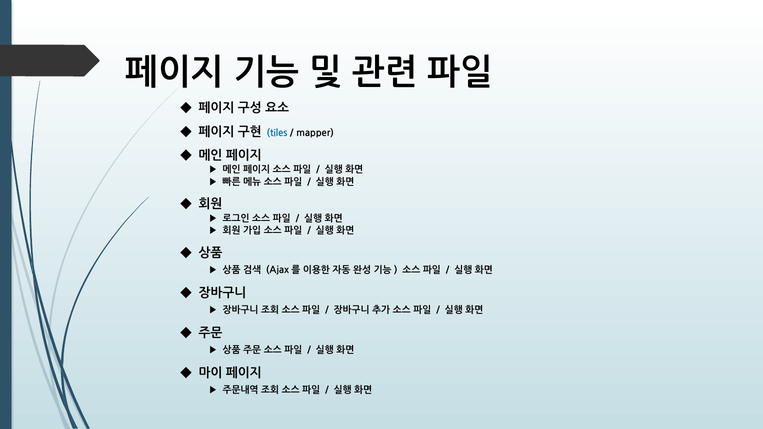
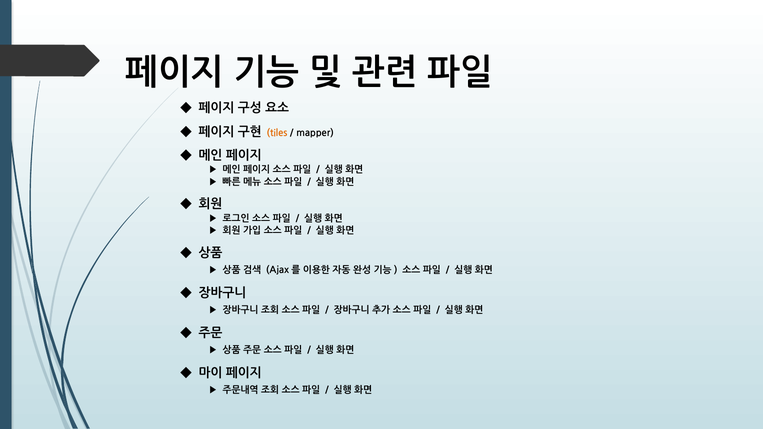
tiles colour: blue -> orange
